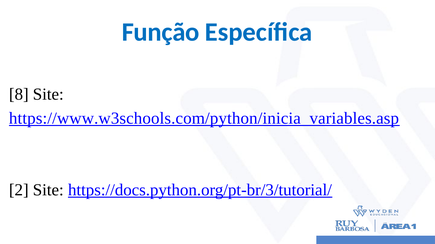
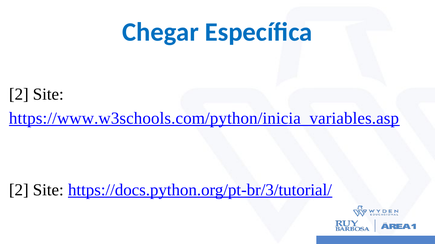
Função: Função -> Chegar
8 at (19, 95): 8 -> 2
